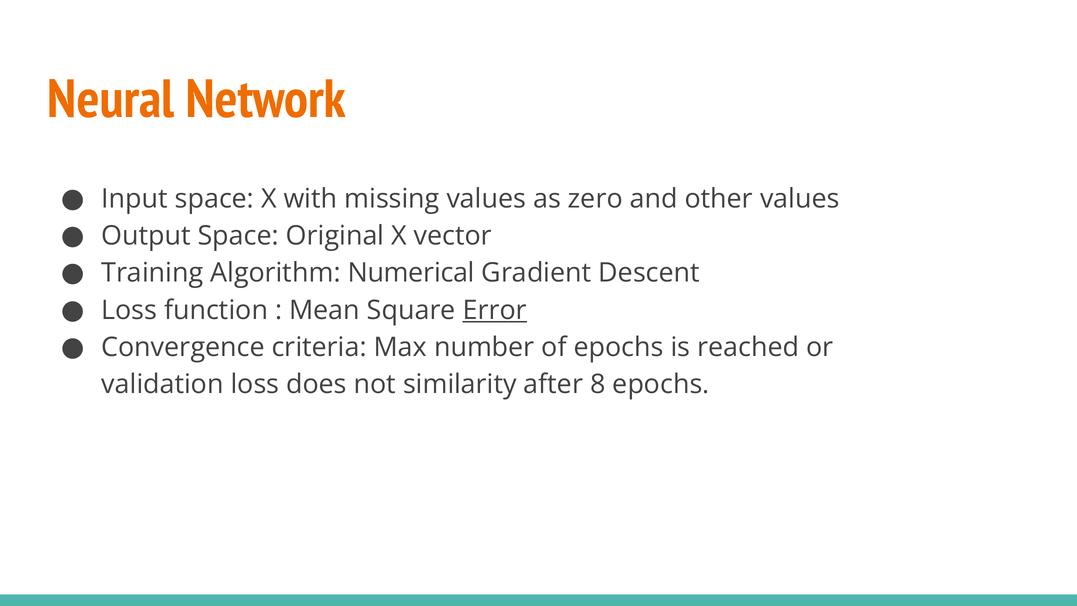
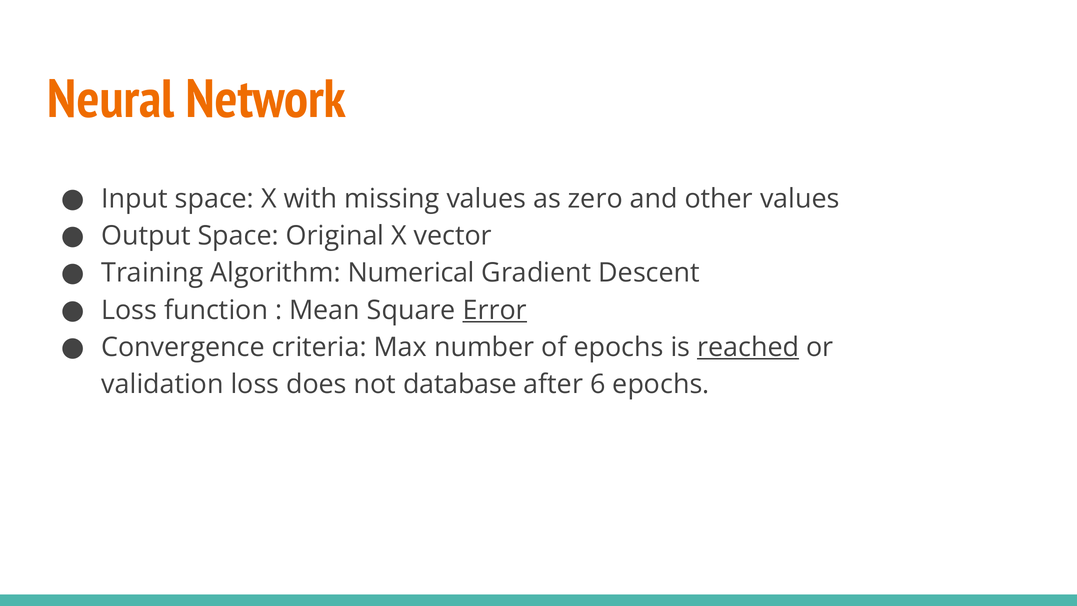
reached underline: none -> present
similarity: similarity -> database
8: 8 -> 6
